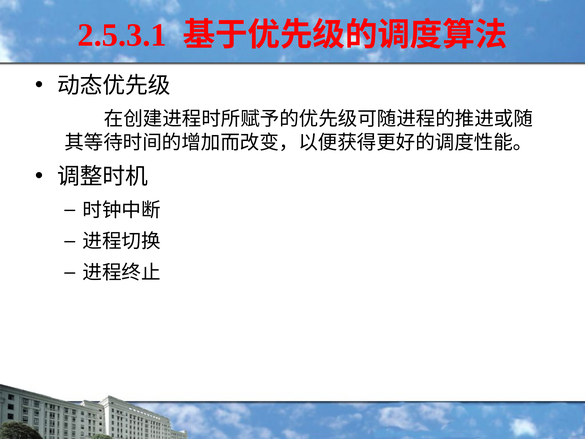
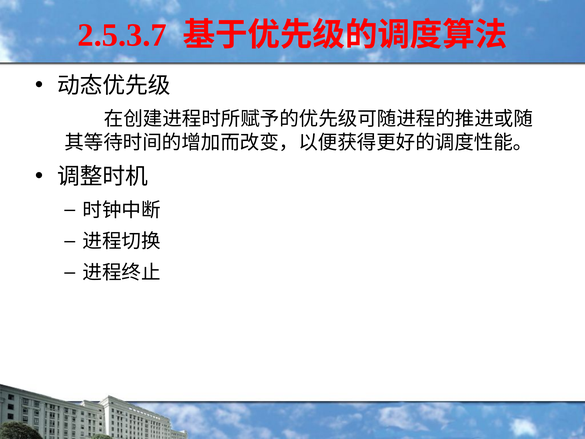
2.5.3.1: 2.5.3.1 -> 2.5.3.7
